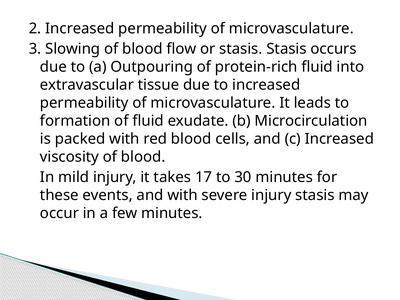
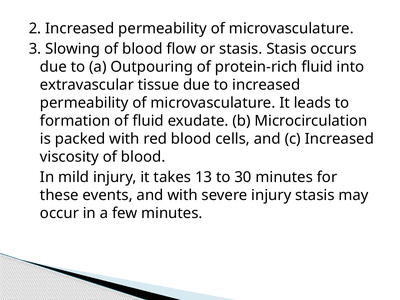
17: 17 -> 13
